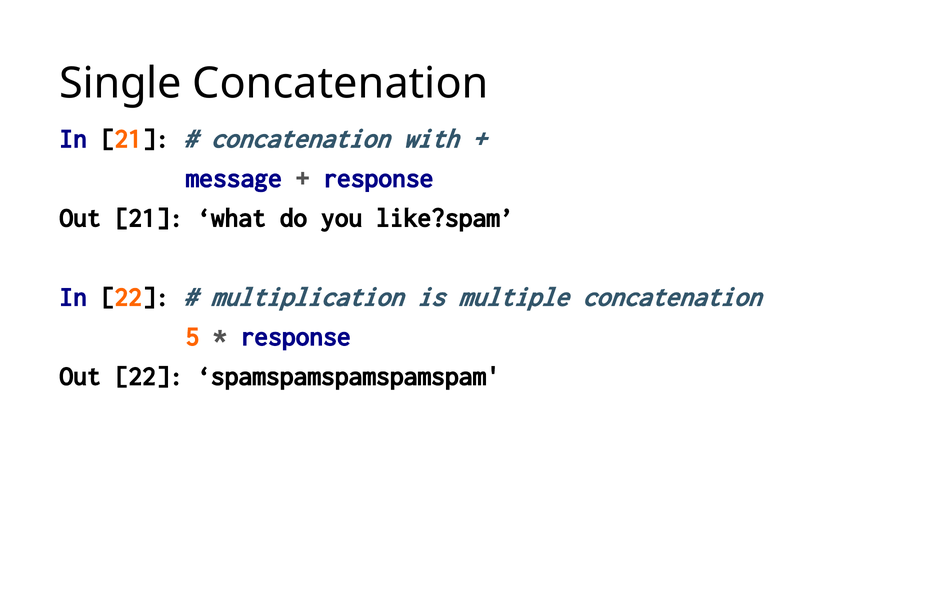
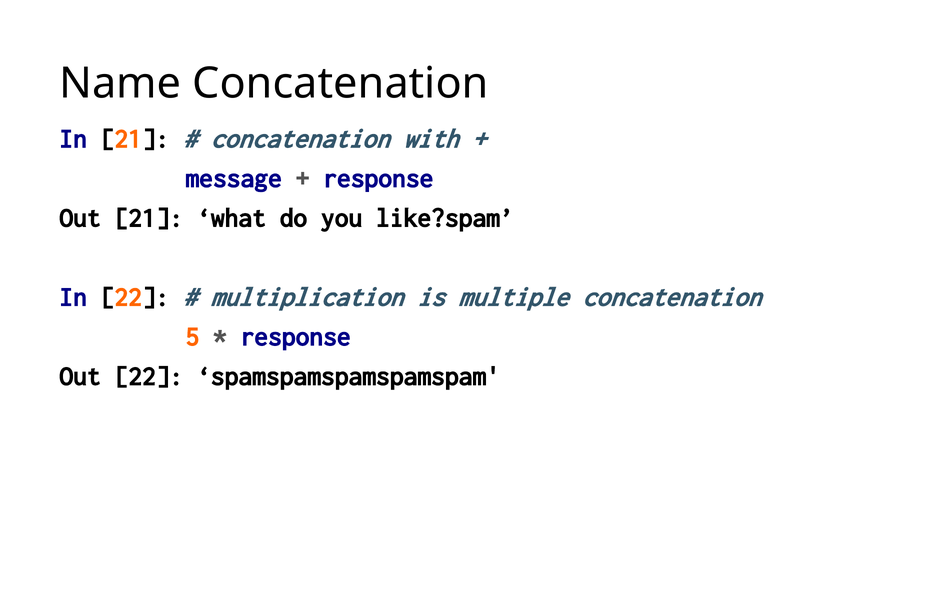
Single: Single -> Name
